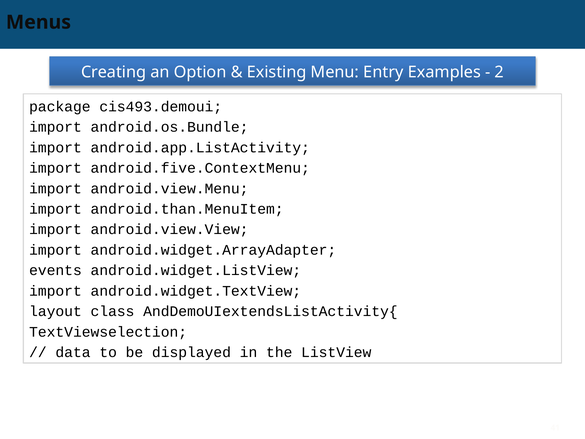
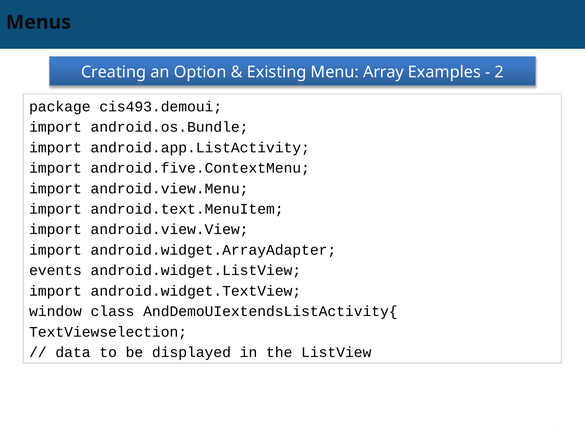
Entry: Entry -> Array
android.than.MenuItem: android.than.MenuItem -> android.text.MenuItem
layout: layout -> window
